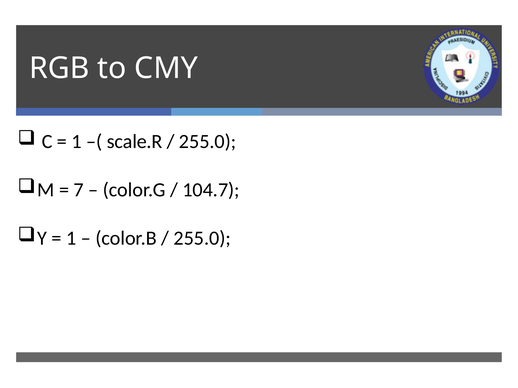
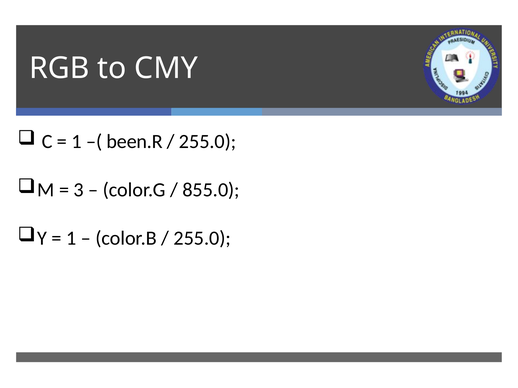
scale.R: scale.R -> been.R
7: 7 -> 3
104.7: 104.7 -> 855.0
